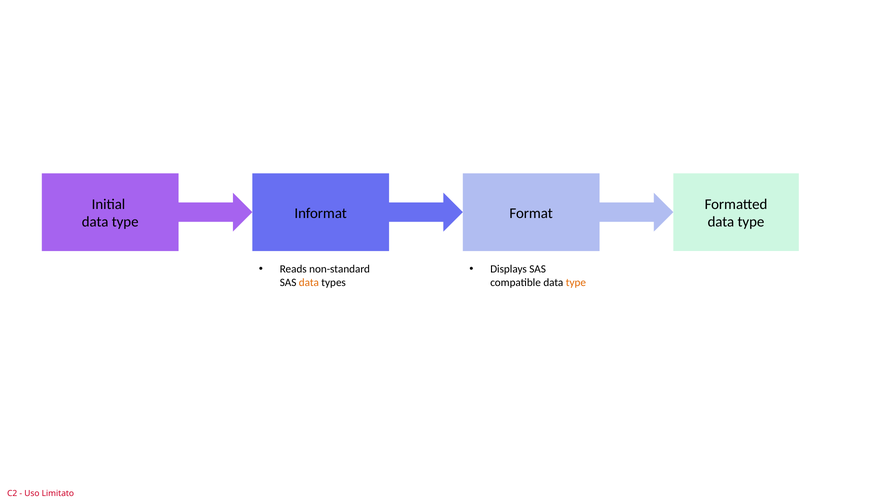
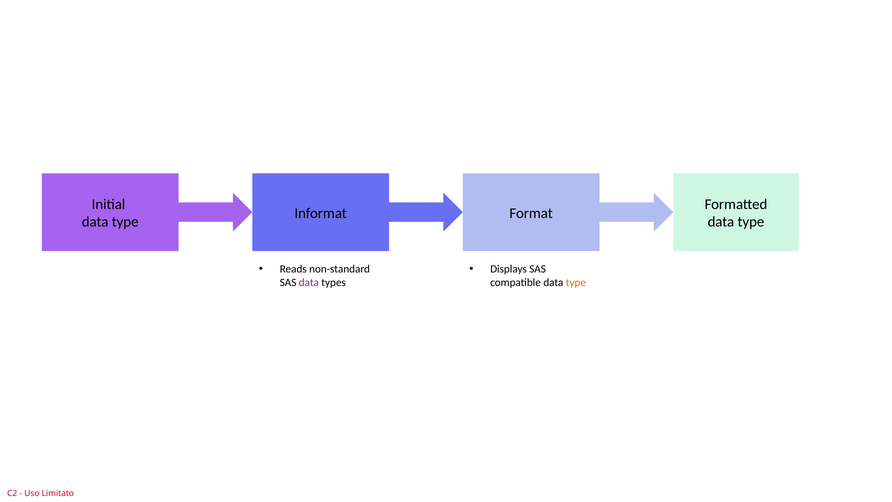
data at (309, 283) colour: orange -> purple
